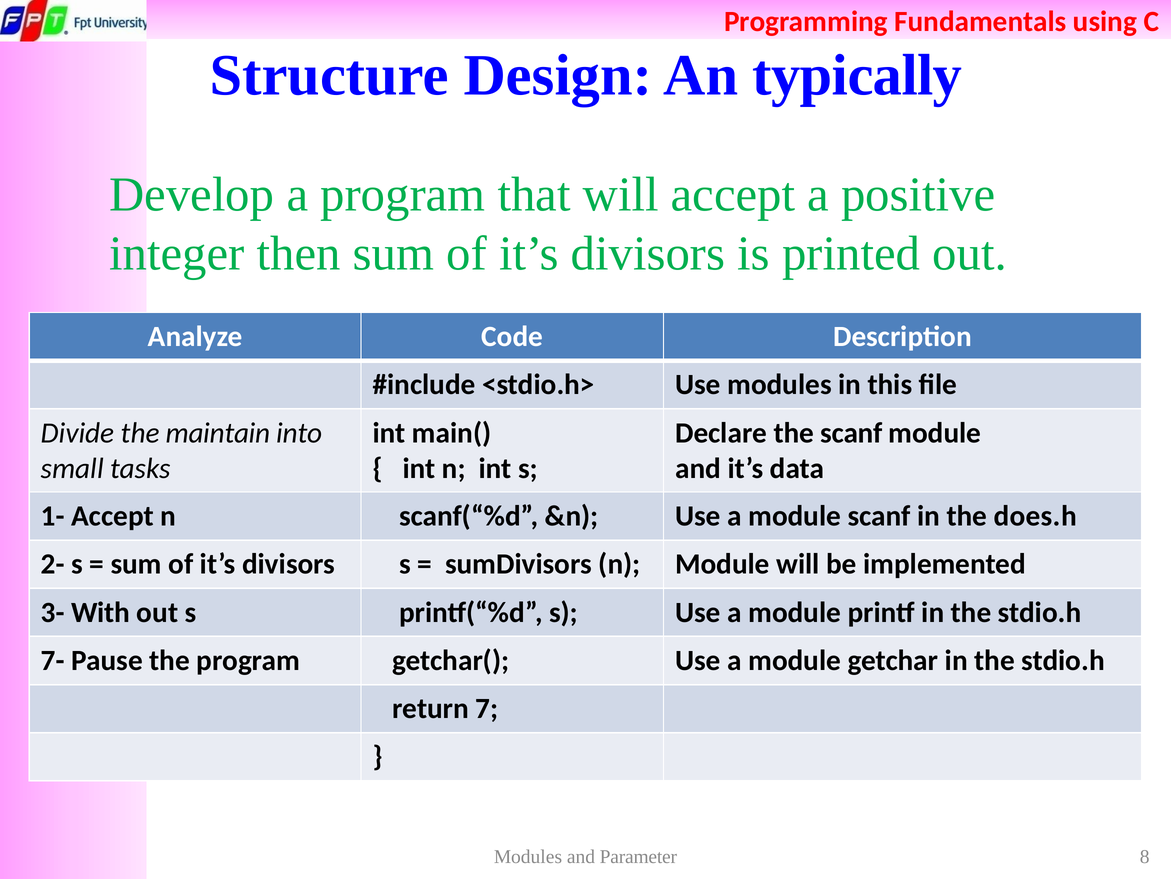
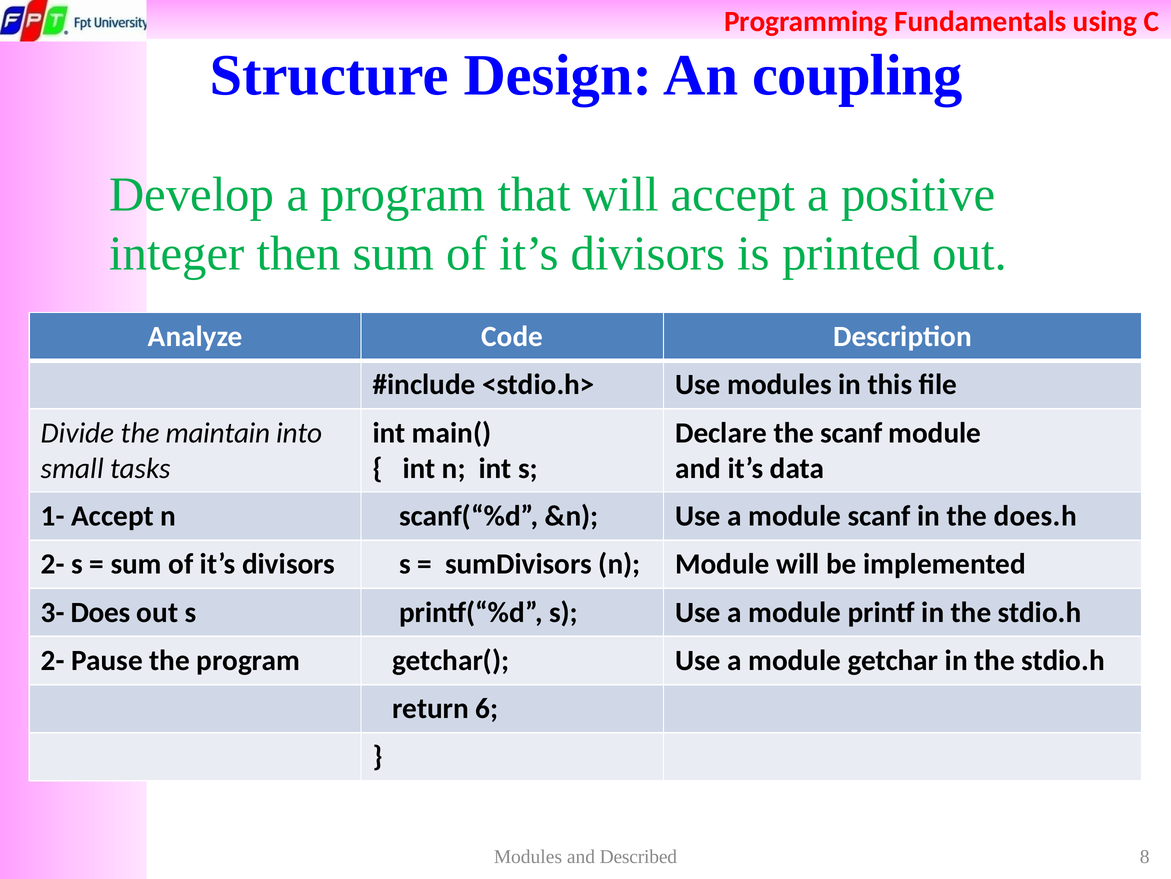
typically: typically -> coupling
With: With -> Does
7- at (53, 660): 7- -> 2-
7: 7 -> 6
Parameter: Parameter -> Described
